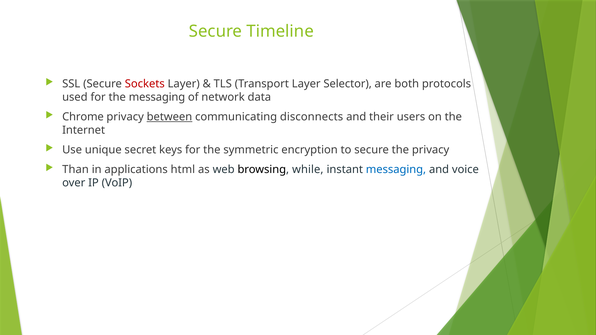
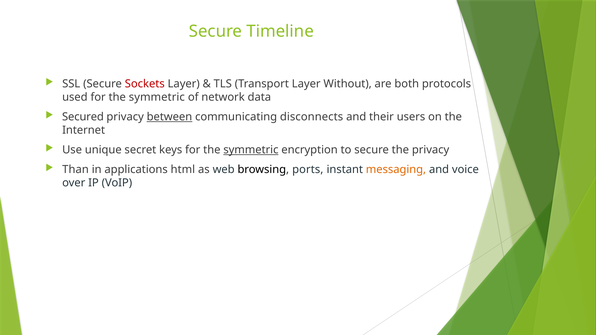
Selector: Selector -> Without
used for the messaging: messaging -> symmetric
Chrome: Chrome -> Secured
symmetric at (251, 150) underline: none -> present
while: while -> ports
messaging at (396, 170) colour: blue -> orange
